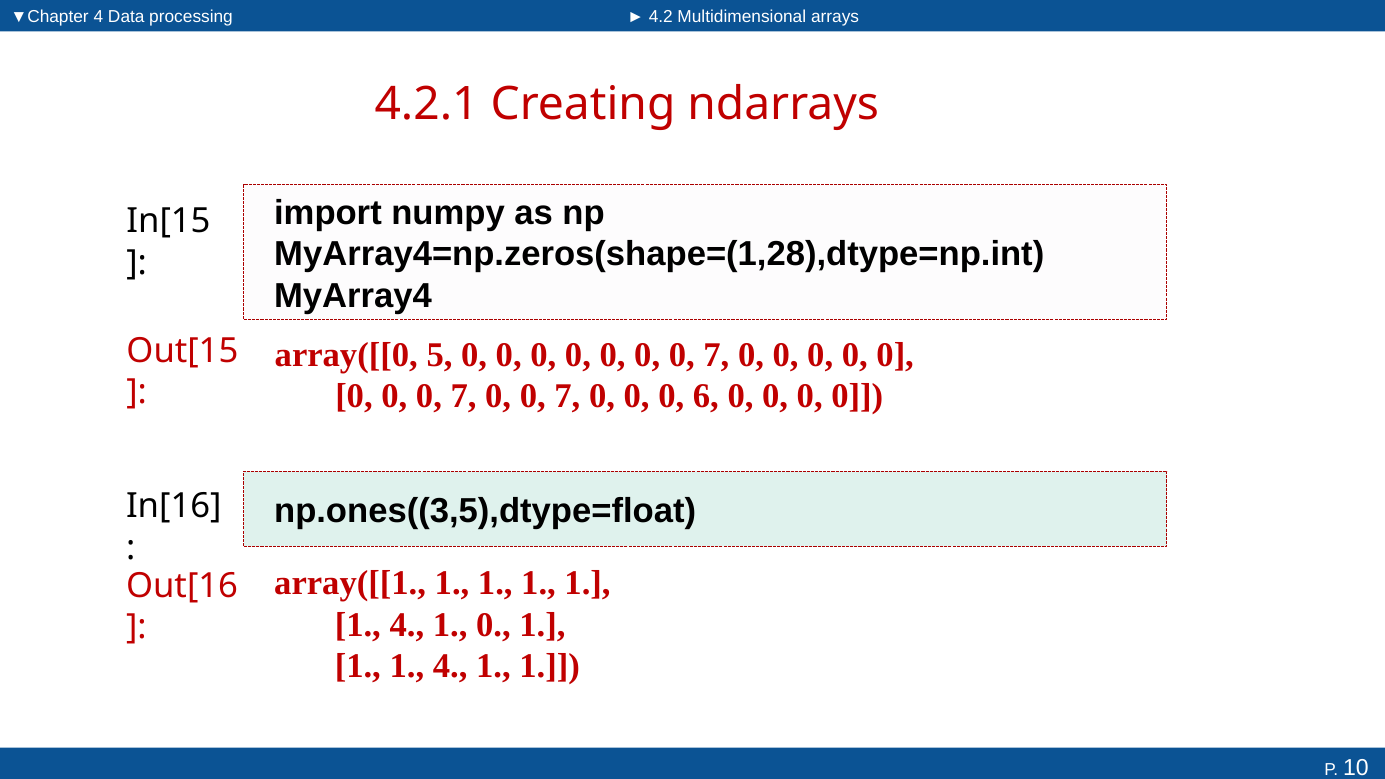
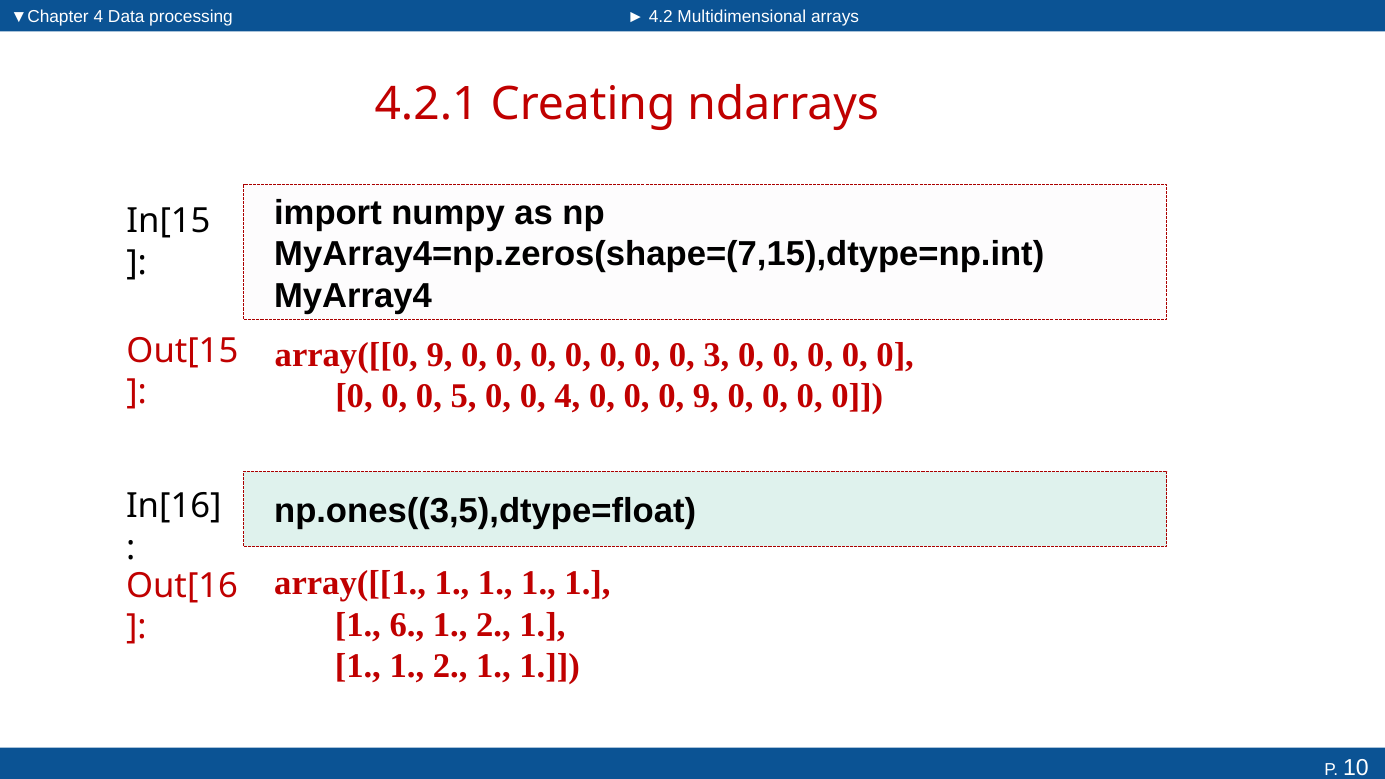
MyArray4=np.zeros(shape=(1,28),dtype=np.int: MyArray4=np.zeros(shape=(1,28),dtype=np.int -> MyArray4=np.zeros(shape=(7,15),dtype=np.int
array([[0 5: 5 -> 9
7 at (716, 355): 7 -> 3
7 at (464, 396): 7 -> 5
7 at (567, 396): 7 -> 4
0 6: 6 -> 9
4 at (407, 625): 4 -> 6
0 at (493, 625): 0 -> 2
4 at (450, 666): 4 -> 2
